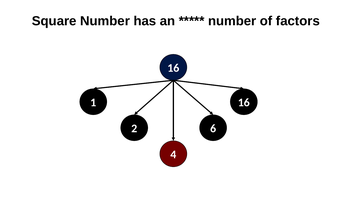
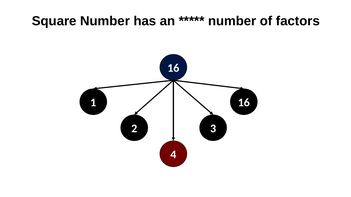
6: 6 -> 3
